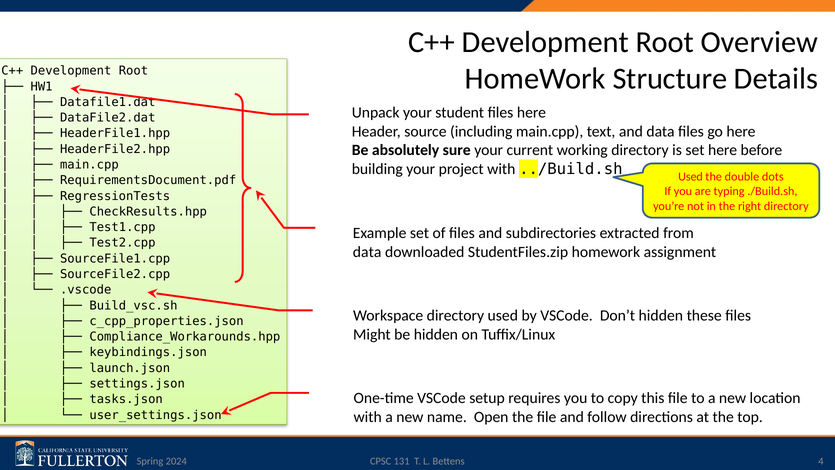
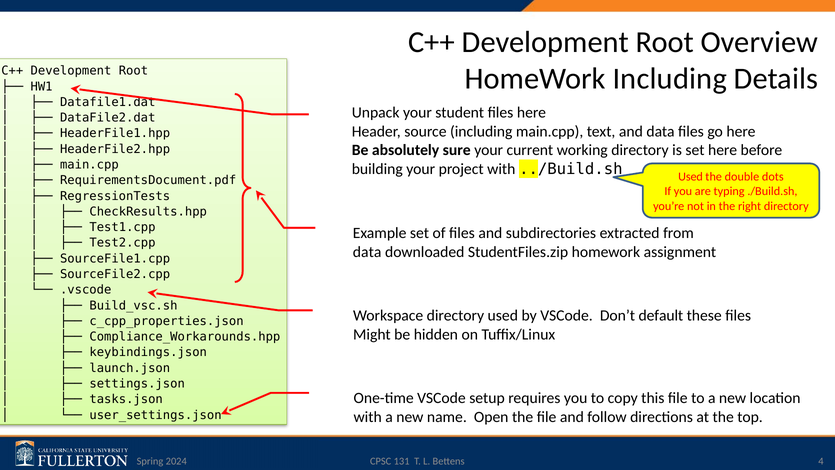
HomeWork Structure: Structure -> Including
Don’t hidden: hidden -> default
